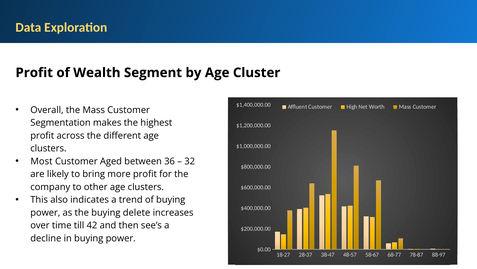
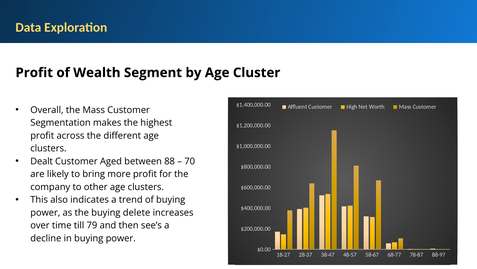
Most: Most -> Dealt
36: 36 -> 88
32: 32 -> 70
42: 42 -> 79
